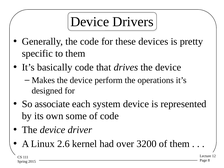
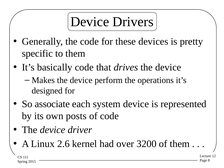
some: some -> posts
